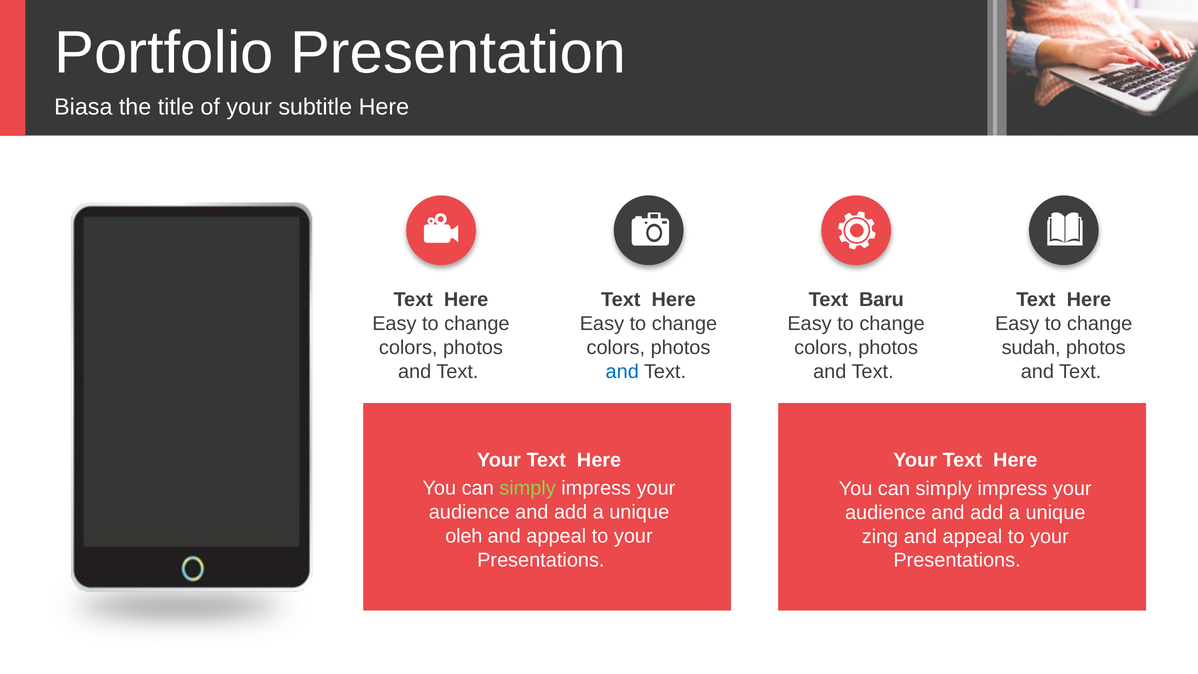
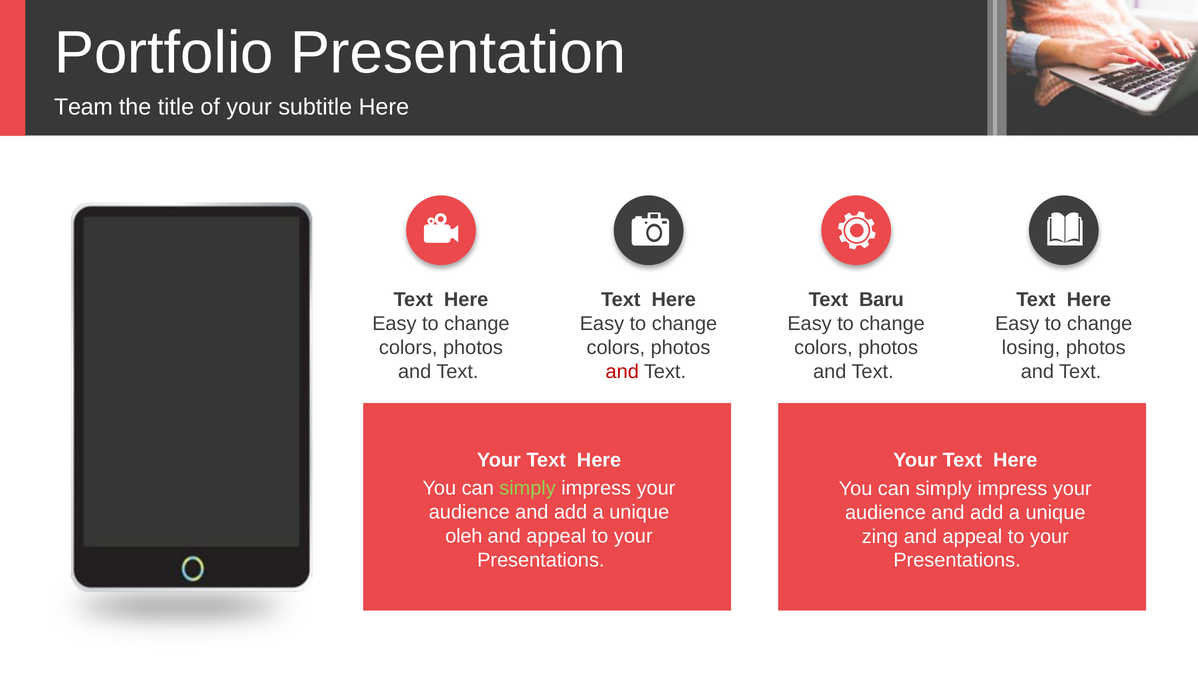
Biasa: Biasa -> Team
sudah: sudah -> losing
and at (622, 372) colour: blue -> red
